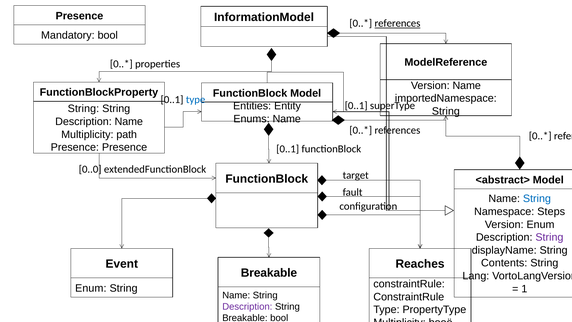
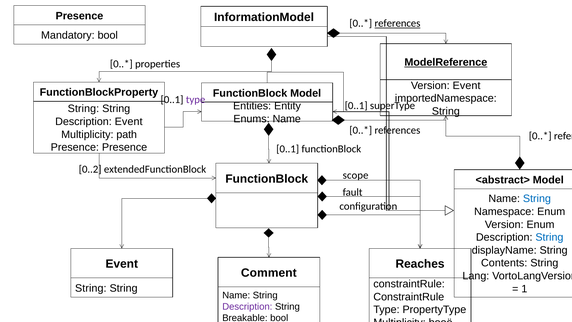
ModelReference underline: none -> present
Version Name: Name -> Event
type at (196, 100) colour: blue -> purple
Description Name: Name -> Event
0..0: 0..0 -> 0..2
target: target -> scope
Namespace Steps: Steps -> Enum
String at (549, 237) colour: purple -> blue
Breakable at (269, 273): Breakable -> Comment
Enum at (91, 288): Enum -> String
